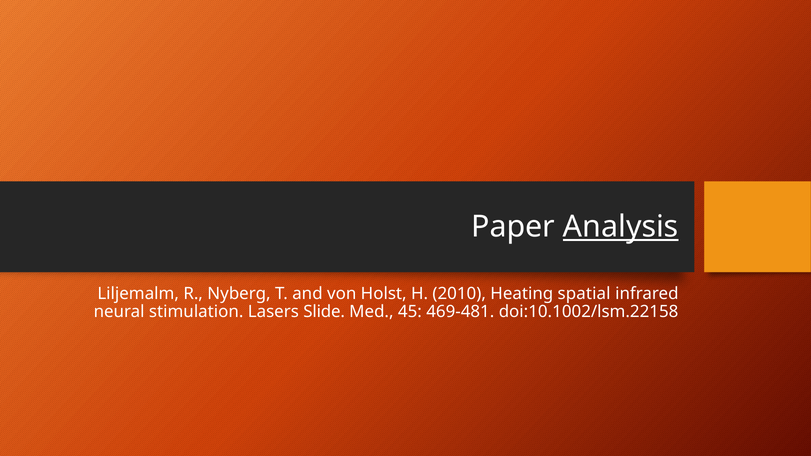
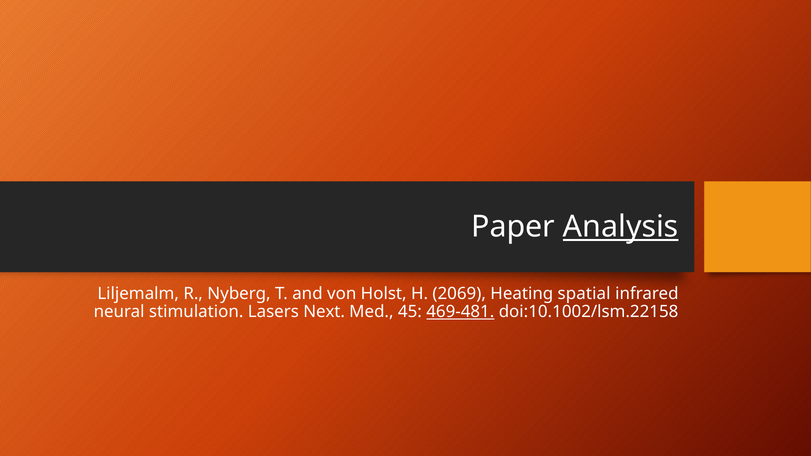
2010: 2010 -> 2069
Slide: Slide -> Next
469-481 underline: none -> present
